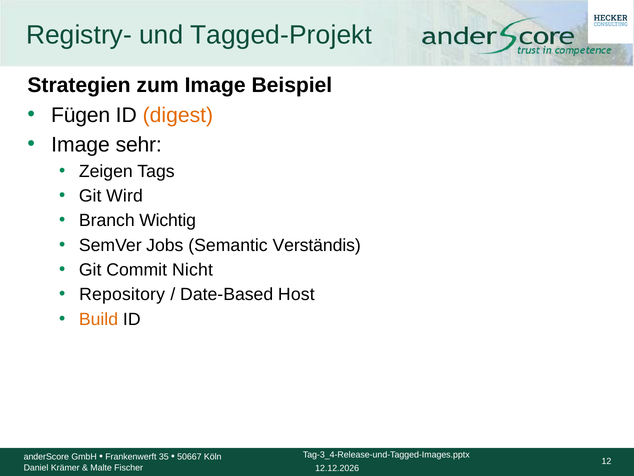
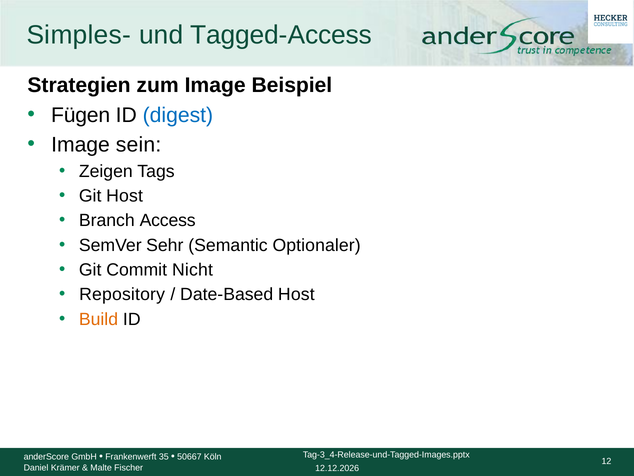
Registry-: Registry- -> Simples-
Tagged-Projekt: Tagged-Projekt -> Tagged-Access
digest colour: orange -> blue
sehr: sehr -> sein
Git Wird: Wird -> Host
Wichtig: Wichtig -> Access
Jobs: Jobs -> Sehr
Verständis: Verständis -> Optionaler
